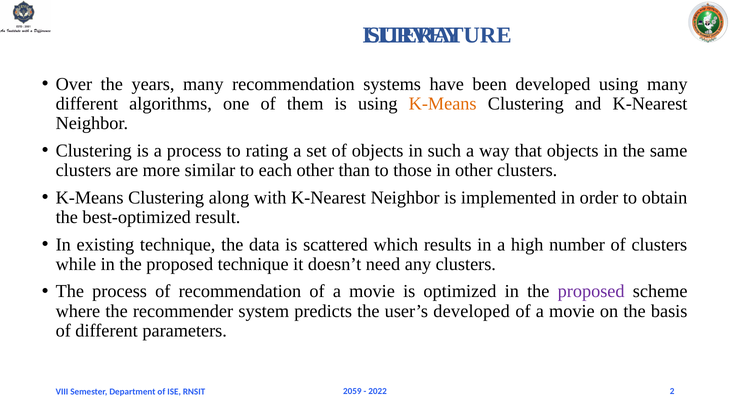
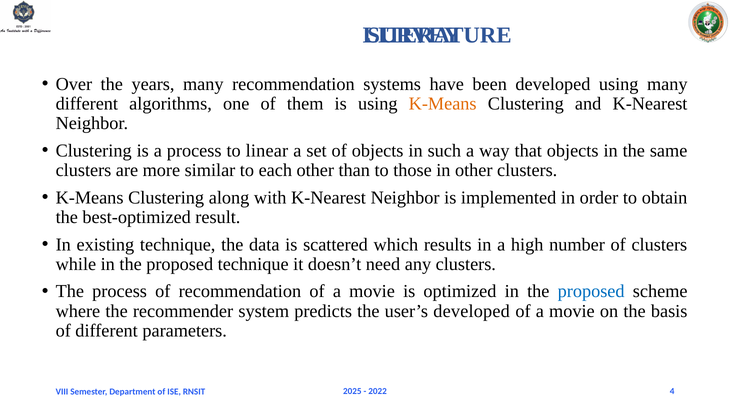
rating: rating -> linear
proposed at (591, 292) colour: purple -> blue
2059: 2059 -> 2025
2: 2 -> 4
